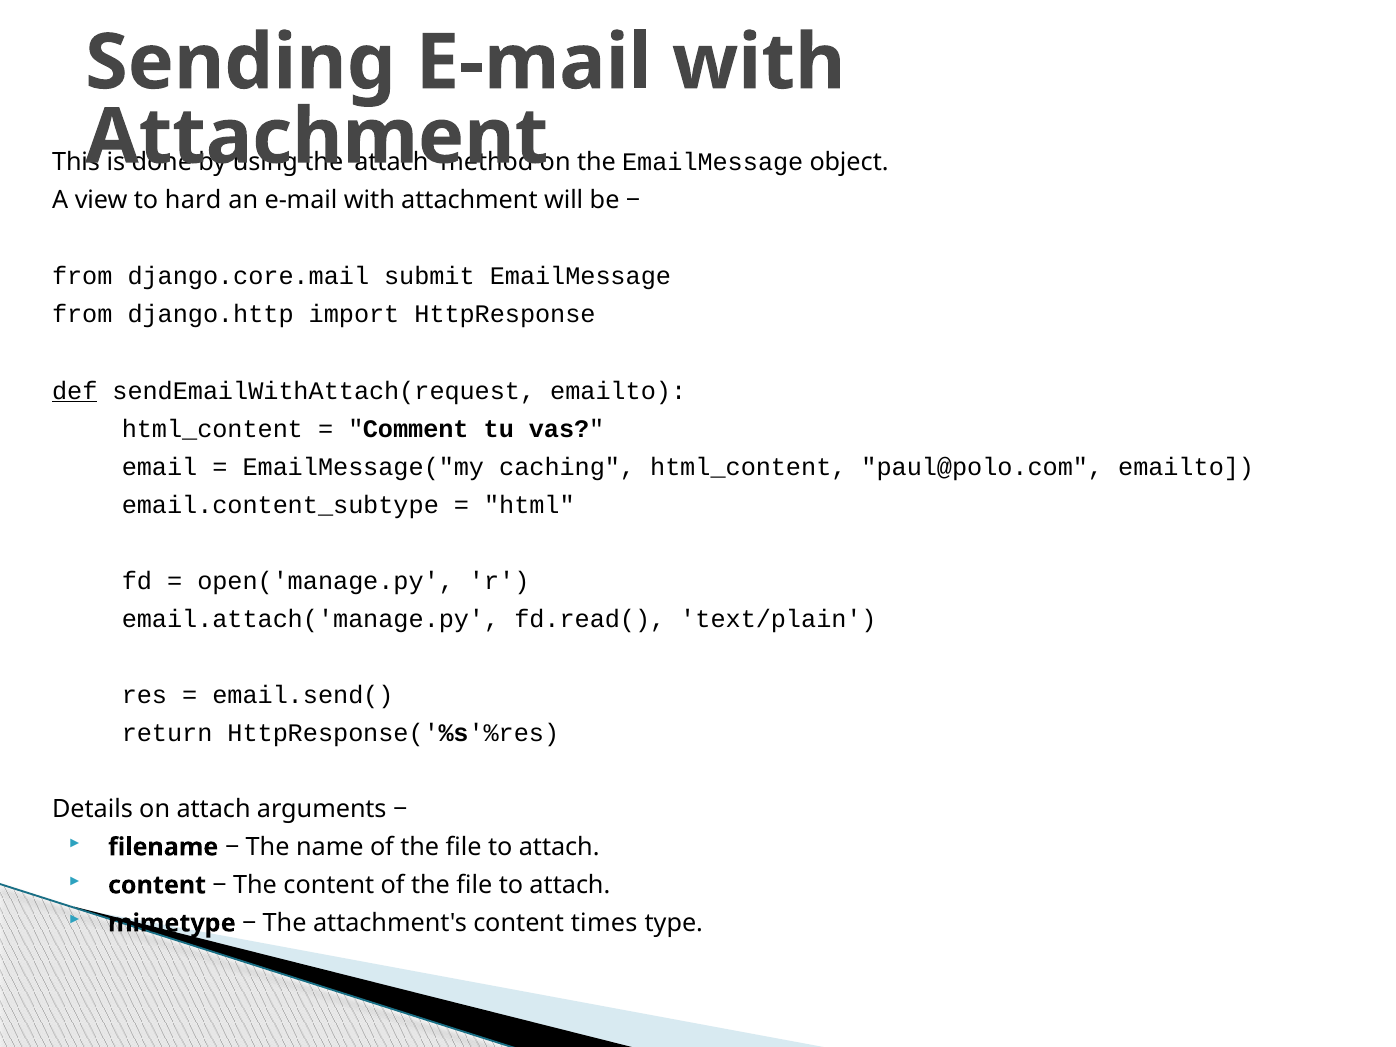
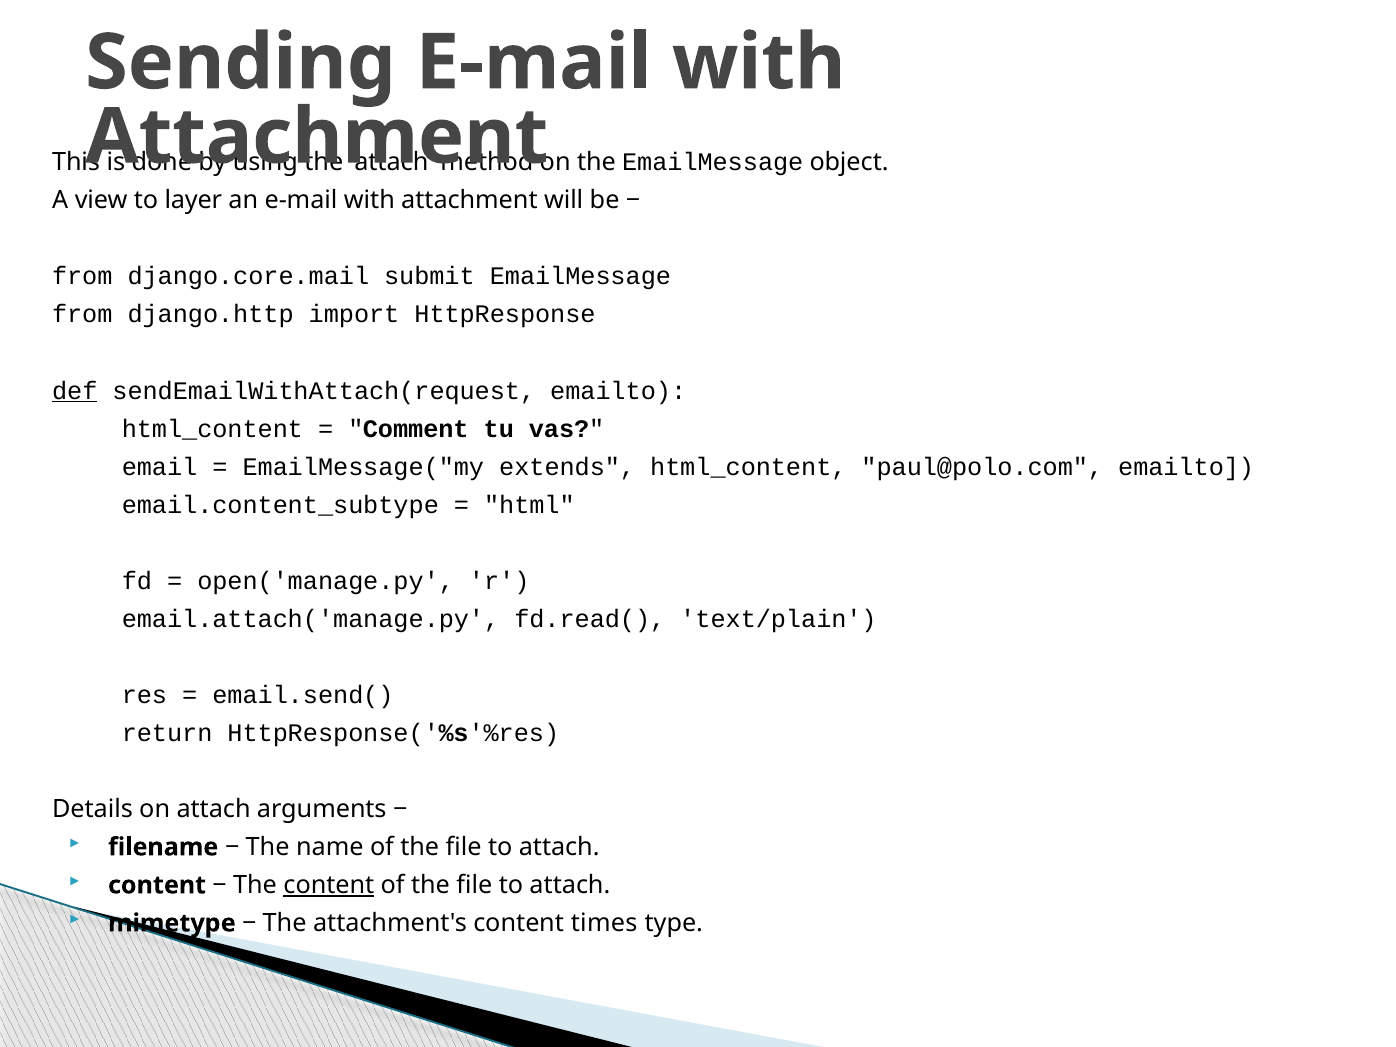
hard: hard -> layer
caching: caching -> extends
content at (329, 885) underline: none -> present
